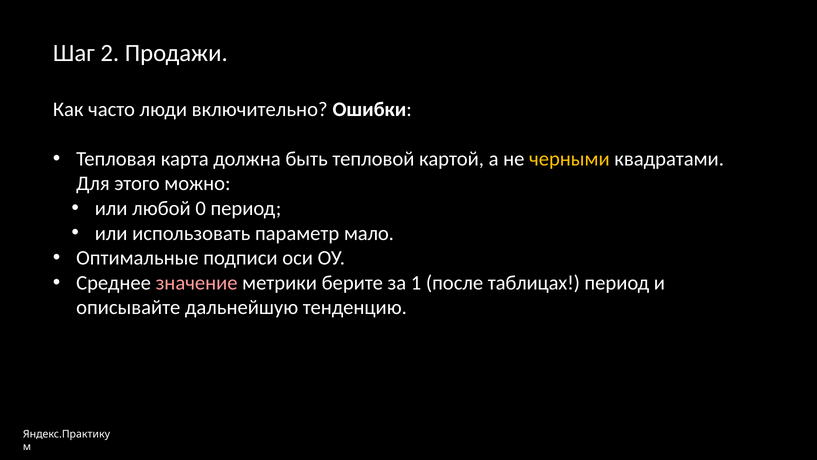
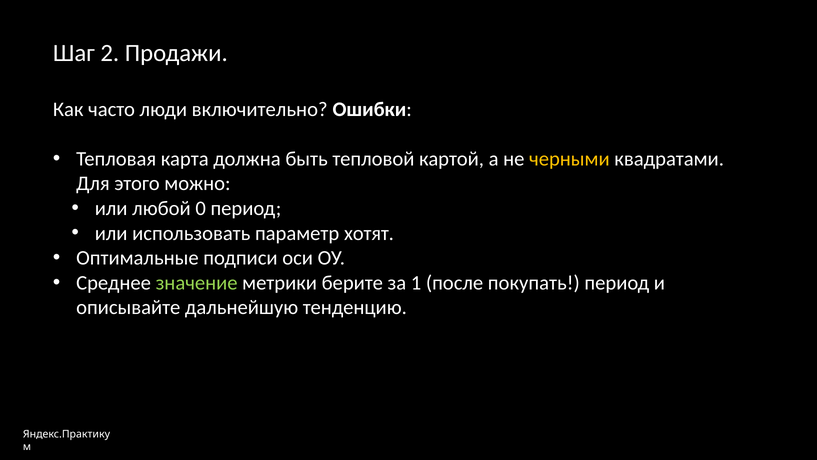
мало: мало -> хотят
значение colour: pink -> light green
таблицах: таблицах -> покупать
